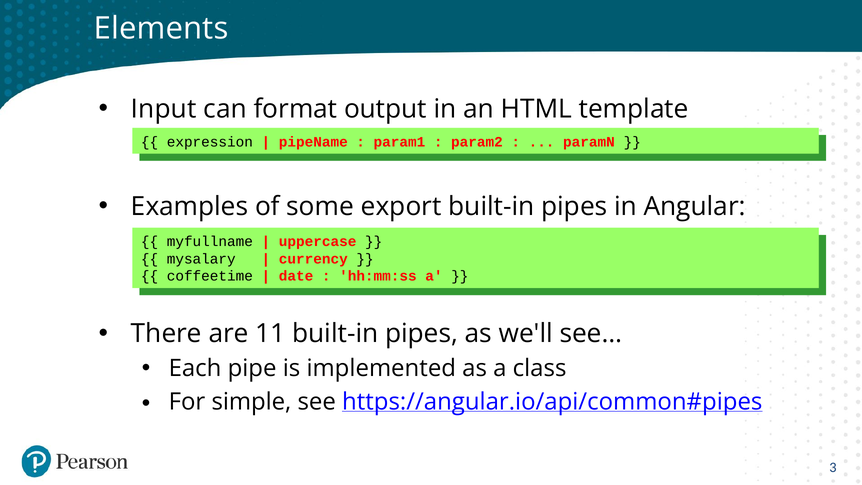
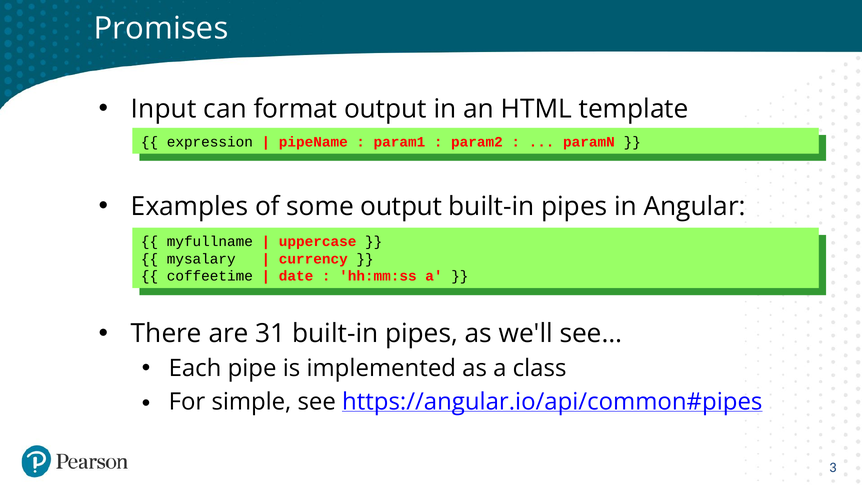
Elements: Elements -> Promises
some export: export -> output
11: 11 -> 31
